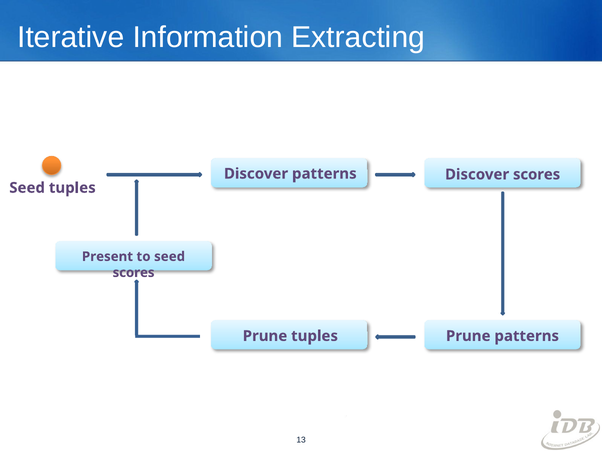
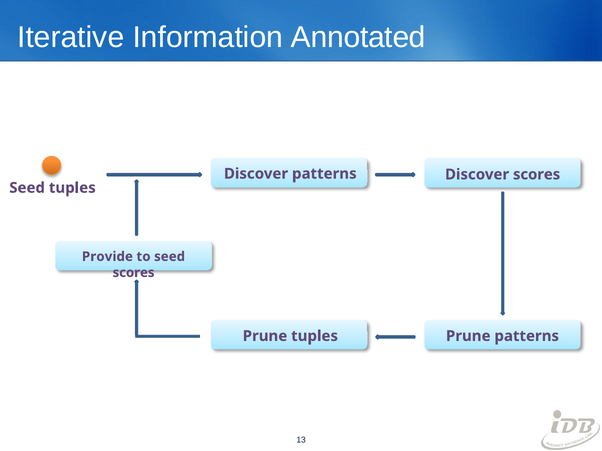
Extracting: Extracting -> Annotated
Present: Present -> Provide
